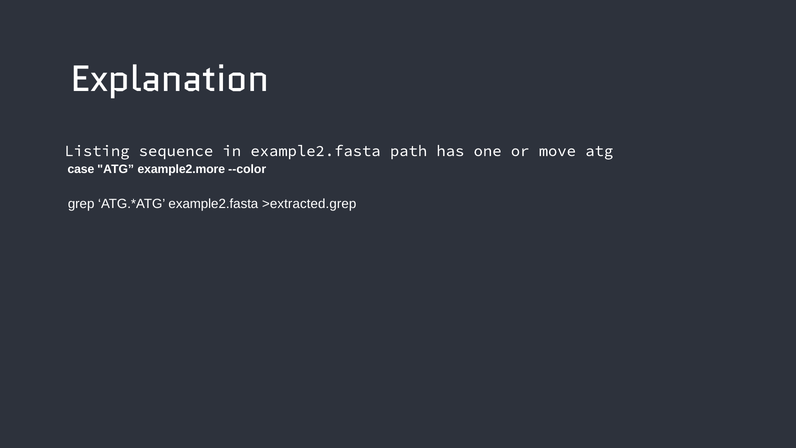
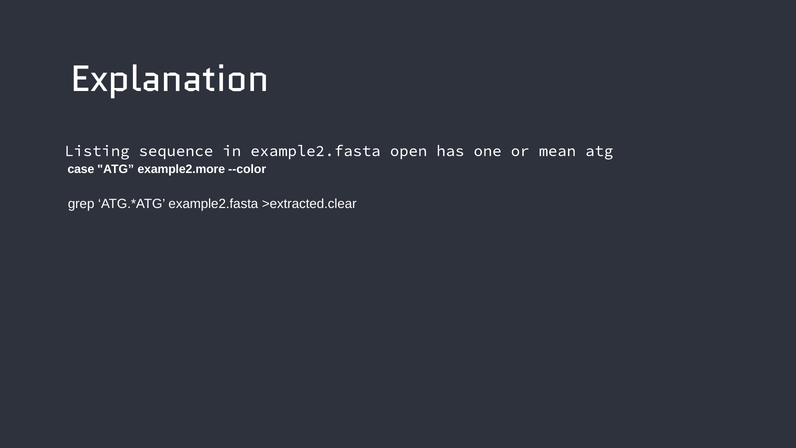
path: path -> open
move: move -> mean
>extracted.grep: >extracted.grep -> >extracted.clear
